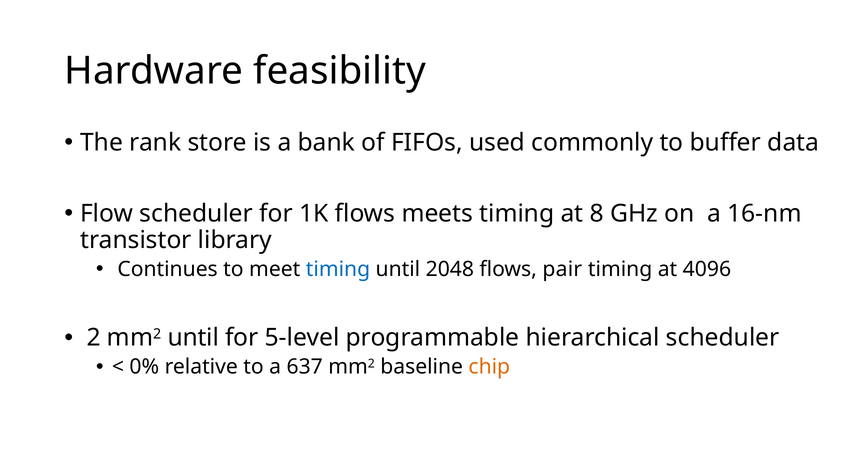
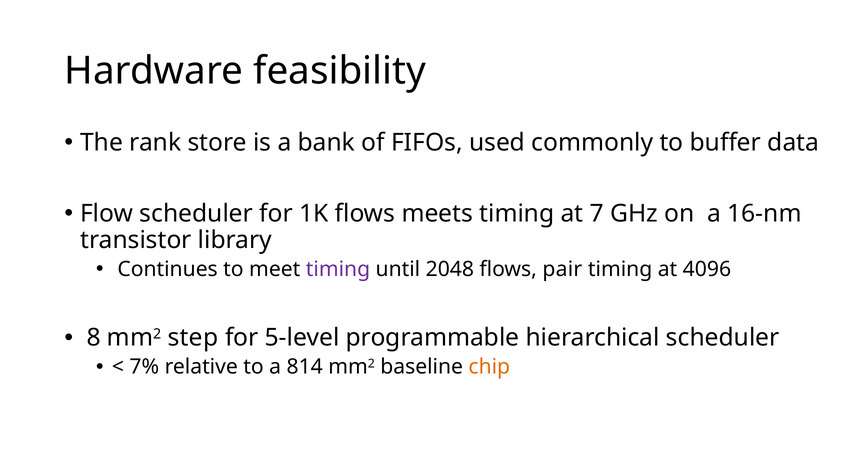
8: 8 -> 7
timing at (338, 269) colour: blue -> purple
2: 2 -> 8
mm2 until: until -> step
0%: 0% -> 7%
637: 637 -> 814
